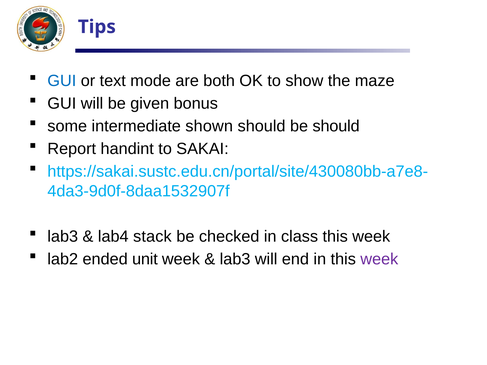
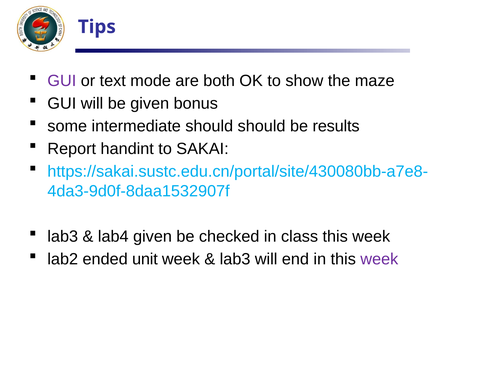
GUI at (62, 81) colour: blue -> purple
intermediate shown: shown -> should
be should: should -> results
lab4 stack: stack -> given
